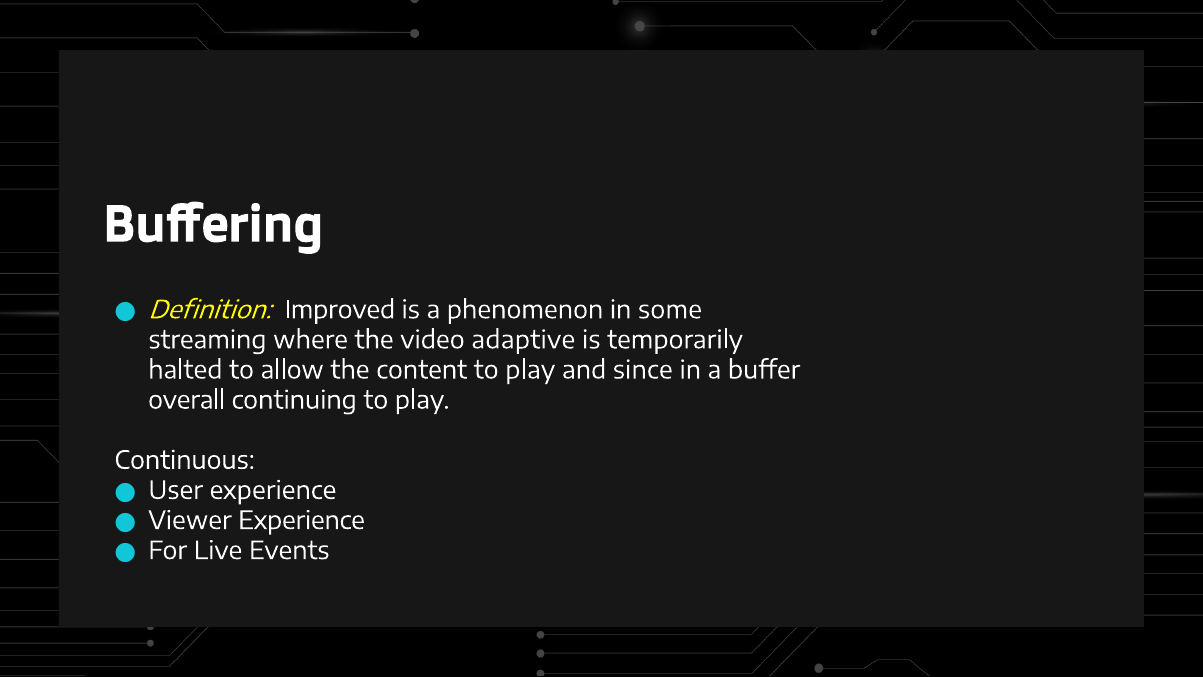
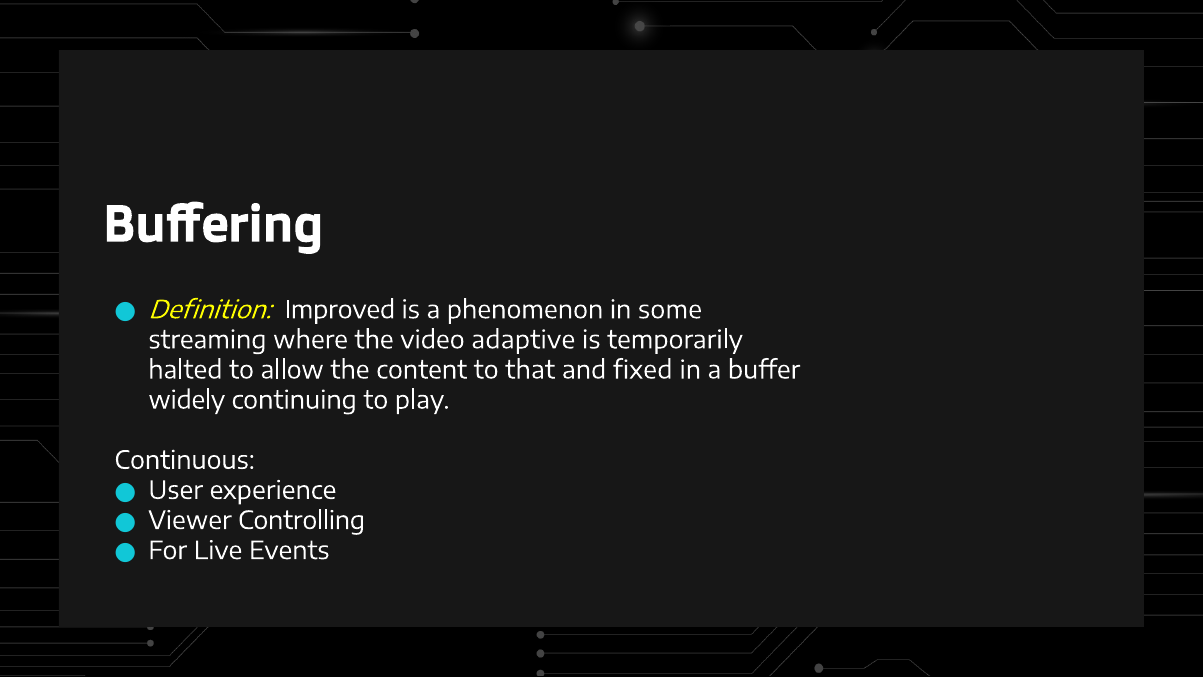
content to play: play -> that
since: since -> fixed
overall: overall -> widely
Viewer Experience: Experience -> Controlling
